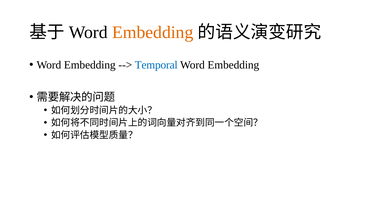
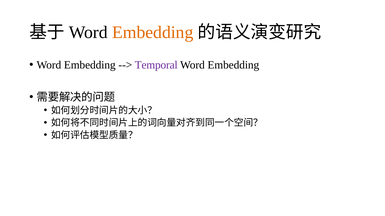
Temporal colour: blue -> purple
